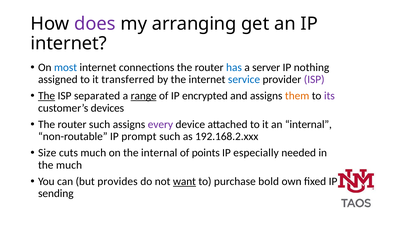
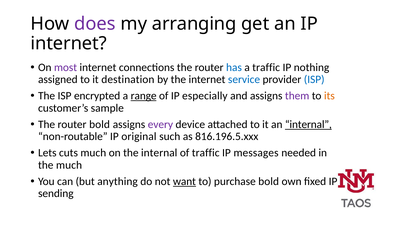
most colour: blue -> purple
a server: server -> traffic
transferred: transferred -> destination
ISP at (314, 80) colour: purple -> blue
The at (47, 96) underline: present -> none
separated: separated -> encrypted
encrypted: encrypted -> especially
them colour: orange -> purple
its colour: purple -> orange
devices: devices -> sample
router such: such -> bold
internal at (308, 125) underline: none -> present
prompt: prompt -> original
192.168.2.xxx: 192.168.2.xxx -> 816.196.5.xxx
Size: Size -> Lets
of points: points -> traffic
especially: especially -> messages
provides: provides -> anything
